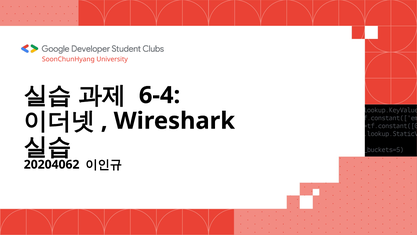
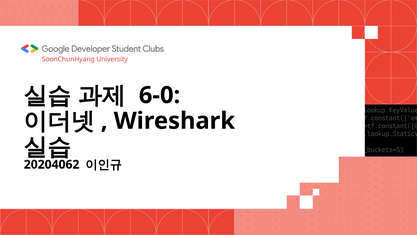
6-4: 6-4 -> 6-0
